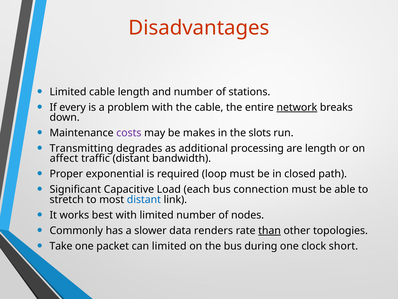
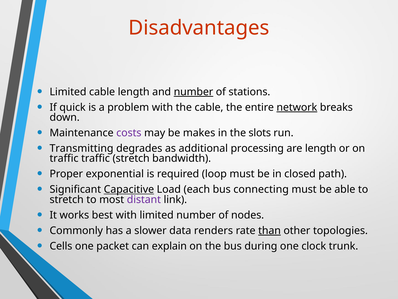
number at (193, 92) underline: none -> present
every: every -> quick
affect at (64, 158): affect -> traffic
traffic distant: distant -> stretch
Capacitive underline: none -> present
connection: connection -> connecting
distant at (144, 199) colour: blue -> purple
Take: Take -> Cells
can limited: limited -> explain
short: short -> trunk
